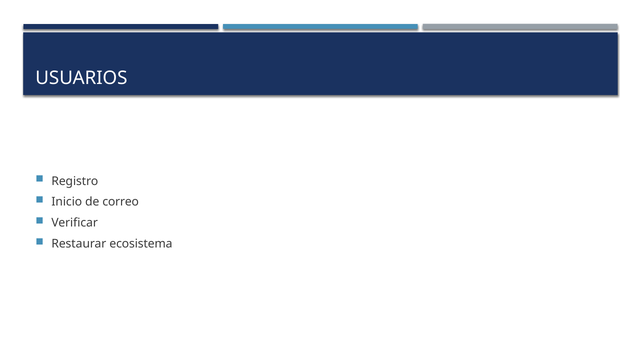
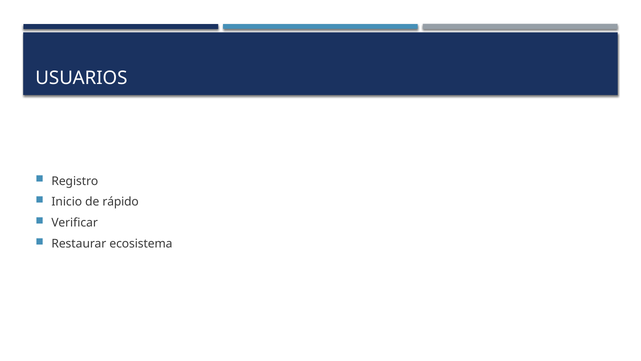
correo: correo -> rápido
